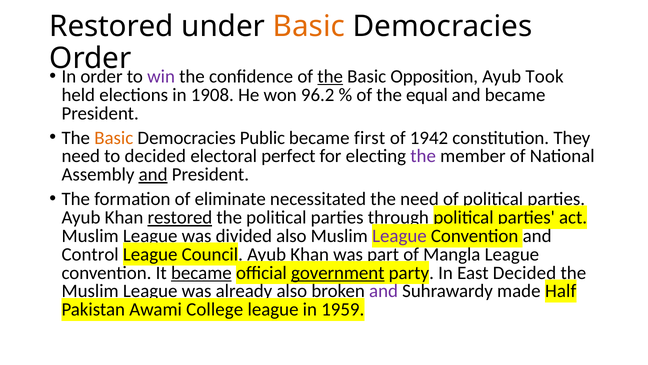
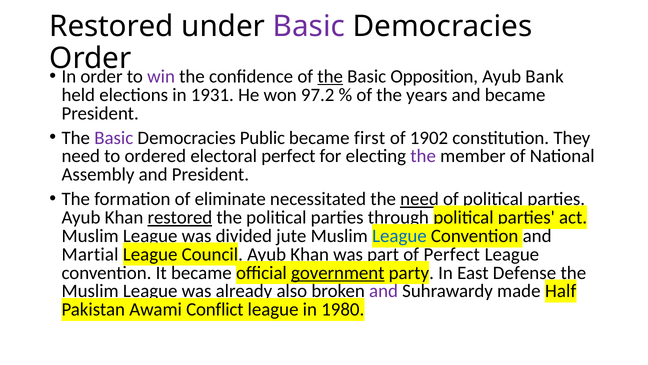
Basic at (309, 26) colour: orange -> purple
Took: Took -> Bank
1908: 1908 -> 1931
96.2: 96.2 -> 97.2
equal: equal -> years
Basic at (114, 138) colour: orange -> purple
1942: 1942 -> 1902
to decided: decided -> ordered
and at (153, 174) underline: present -> none
need at (420, 199) underline: none -> present
divided also: also -> jute
League at (399, 236) colour: purple -> blue
Control: Control -> Martial
Mangla at (452, 254): Mangla -> Perfect
became at (201, 272) underline: present -> none
East Decided: Decided -> Defense
College: College -> Conflict
1959: 1959 -> 1980
